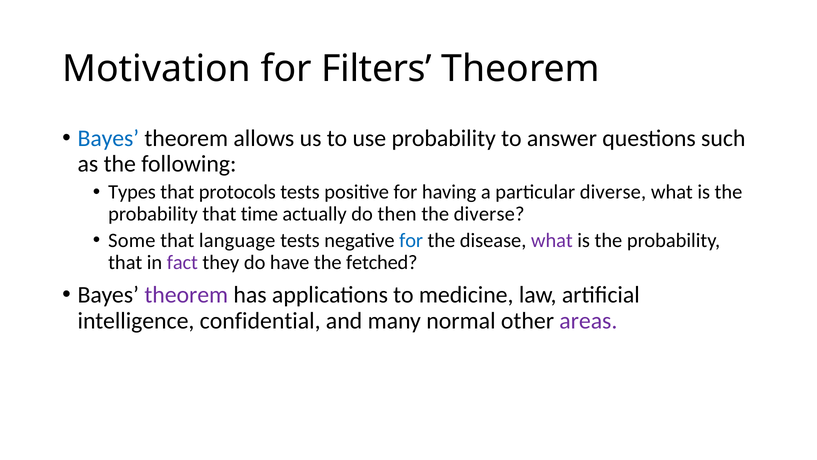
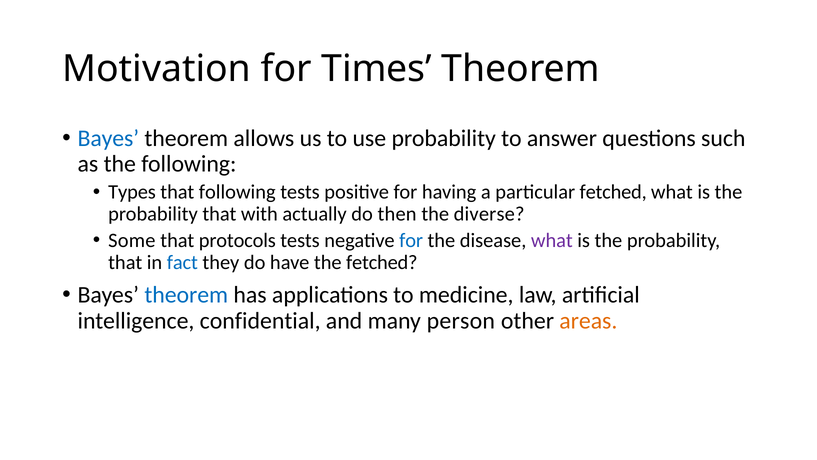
Filters: Filters -> Times
that protocols: protocols -> following
particular diverse: diverse -> fetched
time: time -> with
language: language -> protocols
fact colour: purple -> blue
theorem at (186, 295) colour: purple -> blue
normal: normal -> person
areas colour: purple -> orange
